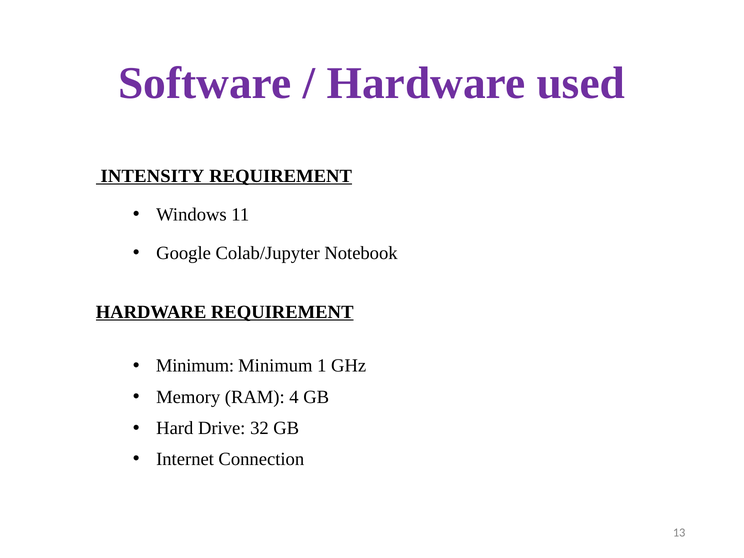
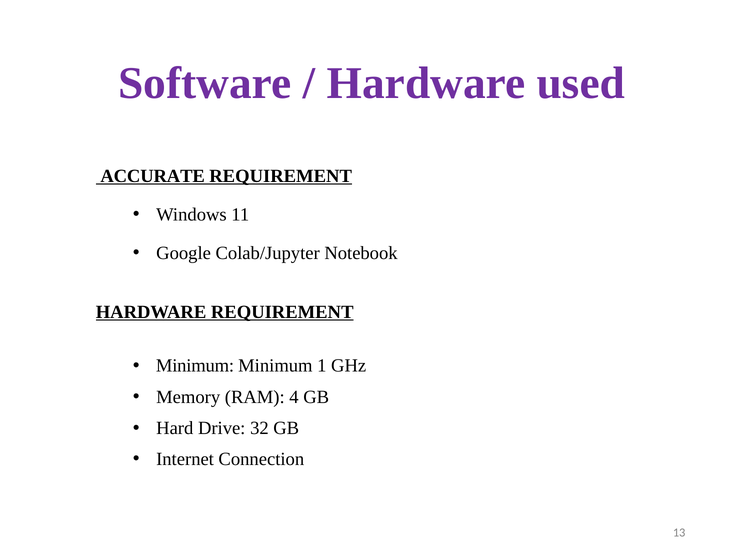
INTENSITY: INTENSITY -> ACCURATE
